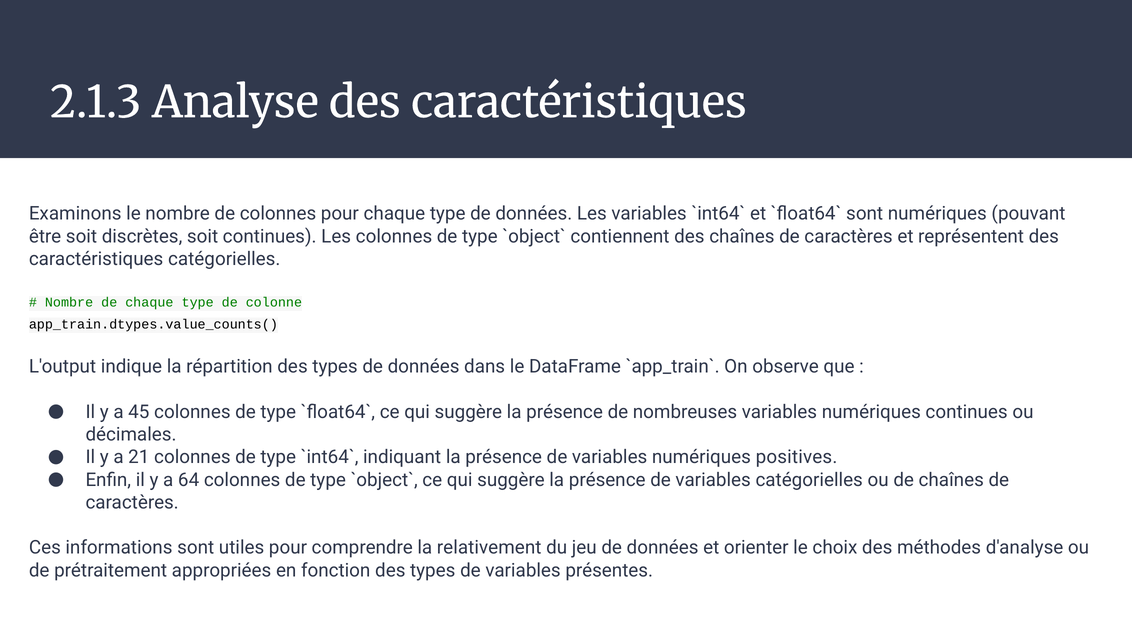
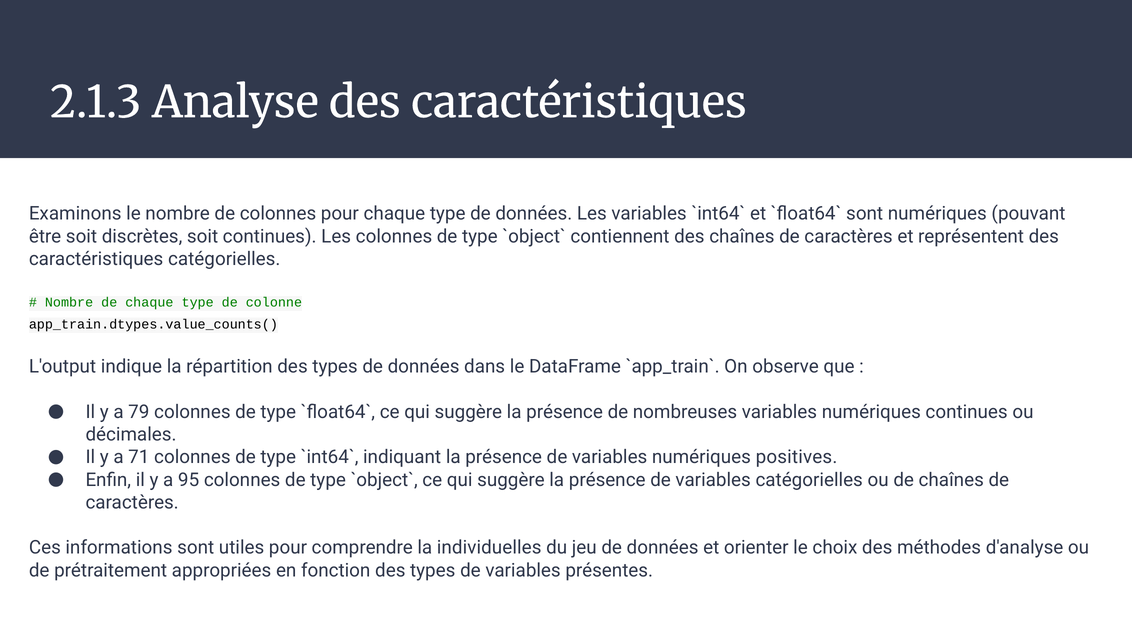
45: 45 -> 79
21: 21 -> 71
64: 64 -> 95
relativement: relativement -> individuelles
